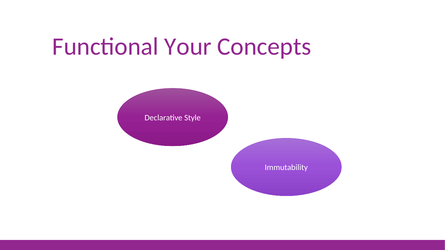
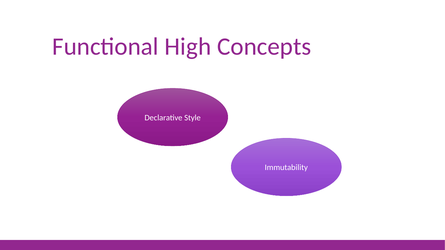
Your: Your -> High
